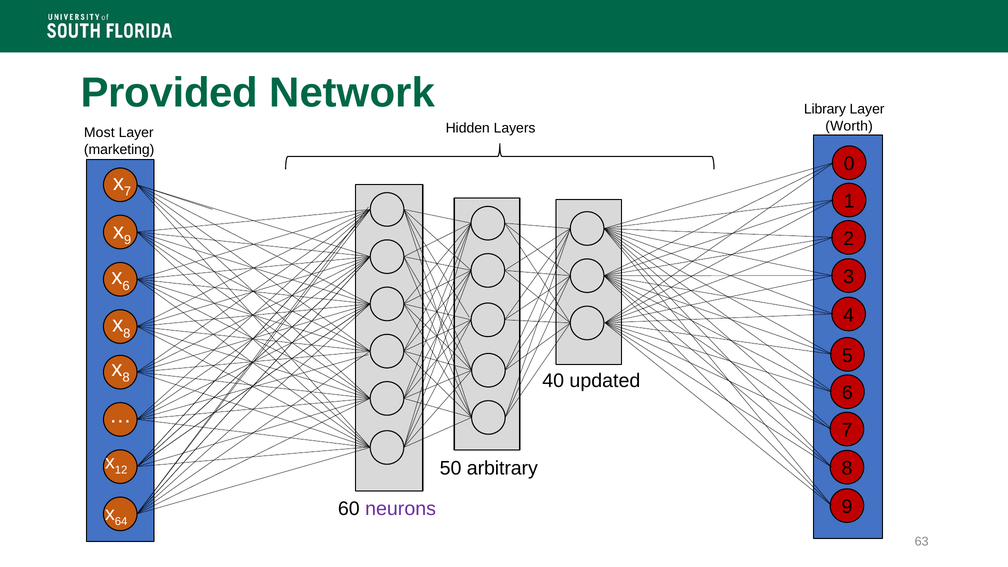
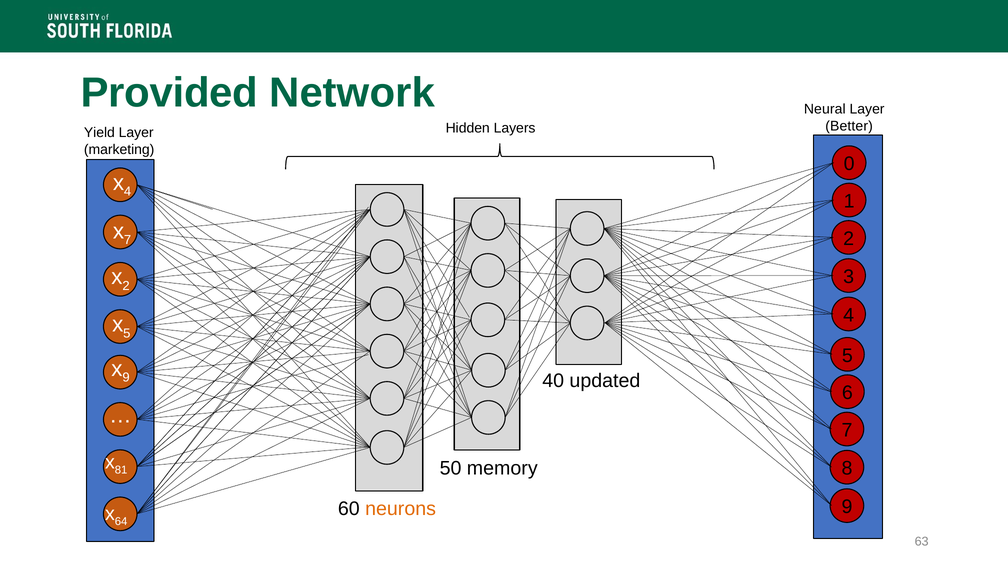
Library: Library -> Neural
Worth: Worth -> Better
Most: Most -> Yield
7 at (128, 191): 7 -> 4
9 at (128, 240): 9 -> 7
6 at (126, 286): 6 -> 2
8 at (127, 333): 8 -> 5
8 at (126, 377): 8 -> 9
12: 12 -> 81
arbitrary: arbitrary -> memory
neurons colour: purple -> orange
